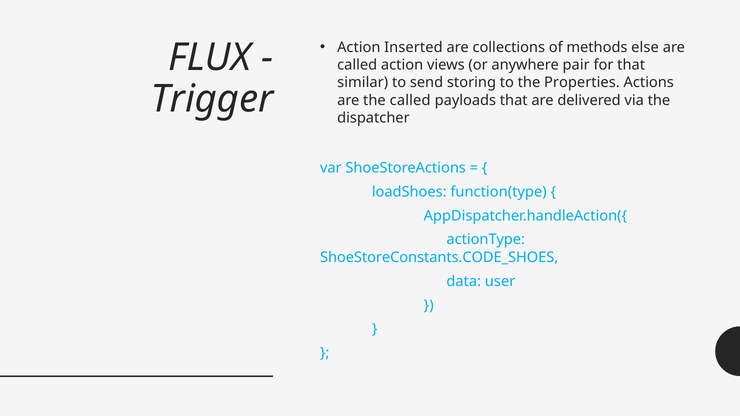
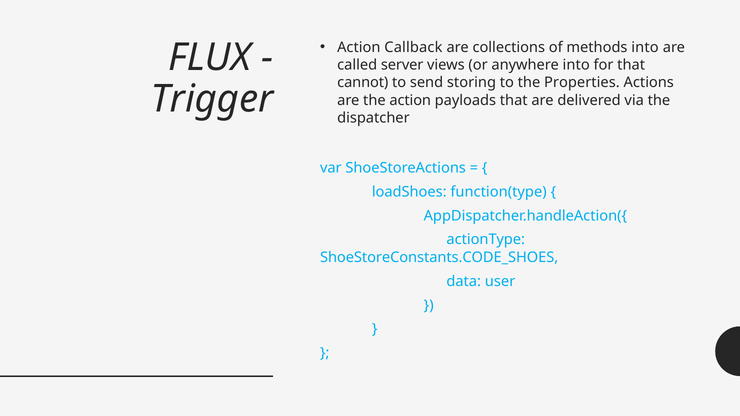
Inserted: Inserted -> Callback
methods else: else -> into
called action: action -> server
anywhere pair: pair -> into
similar: similar -> cannot
the called: called -> action
